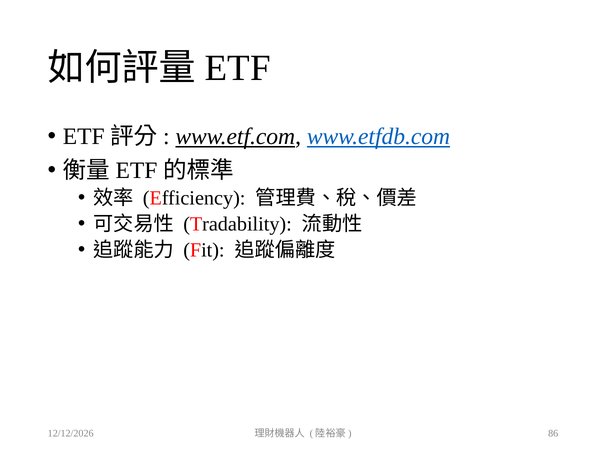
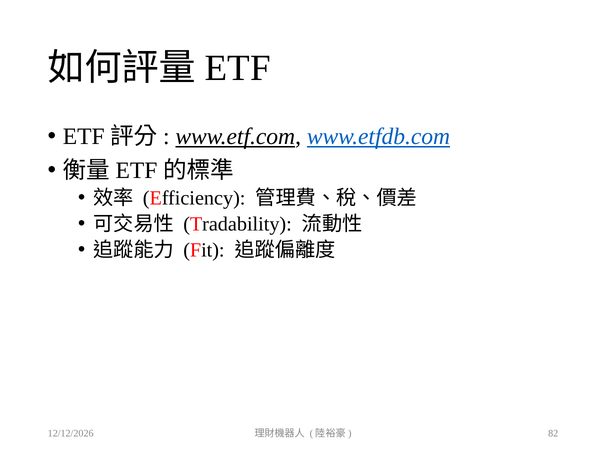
86: 86 -> 82
